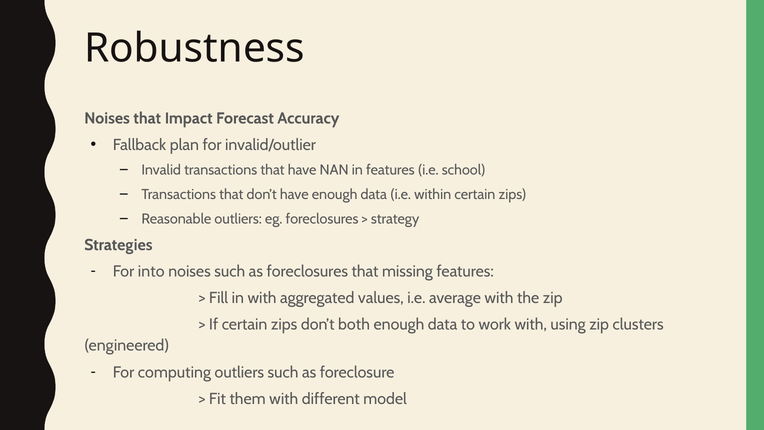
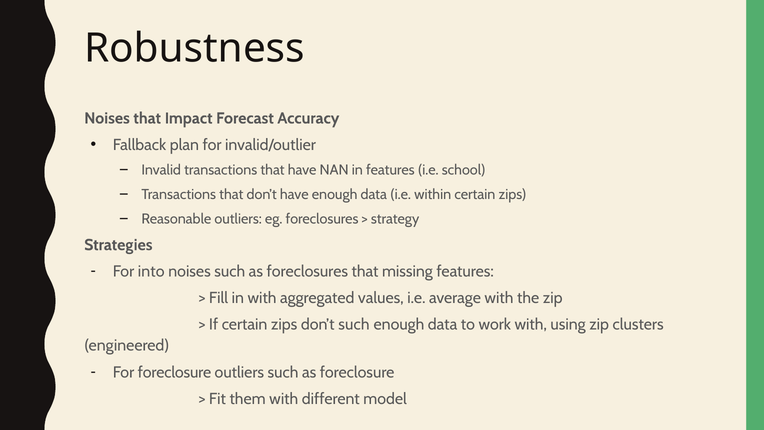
don’t both: both -> such
For computing: computing -> foreclosure
